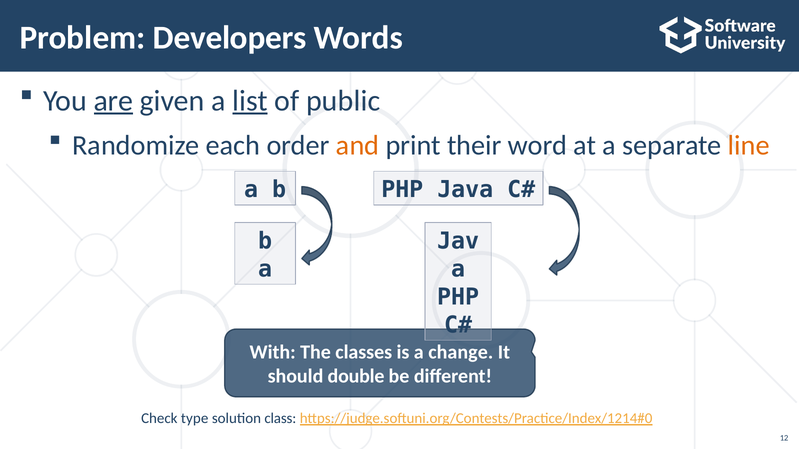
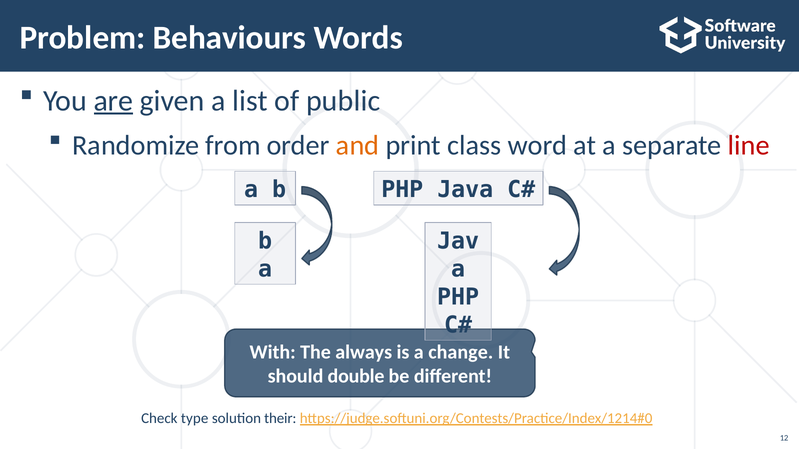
Developers: Developers -> Behaviours
list underline: present -> none
each: each -> from
their: their -> class
line colour: orange -> red
classes: classes -> always
class: class -> their
